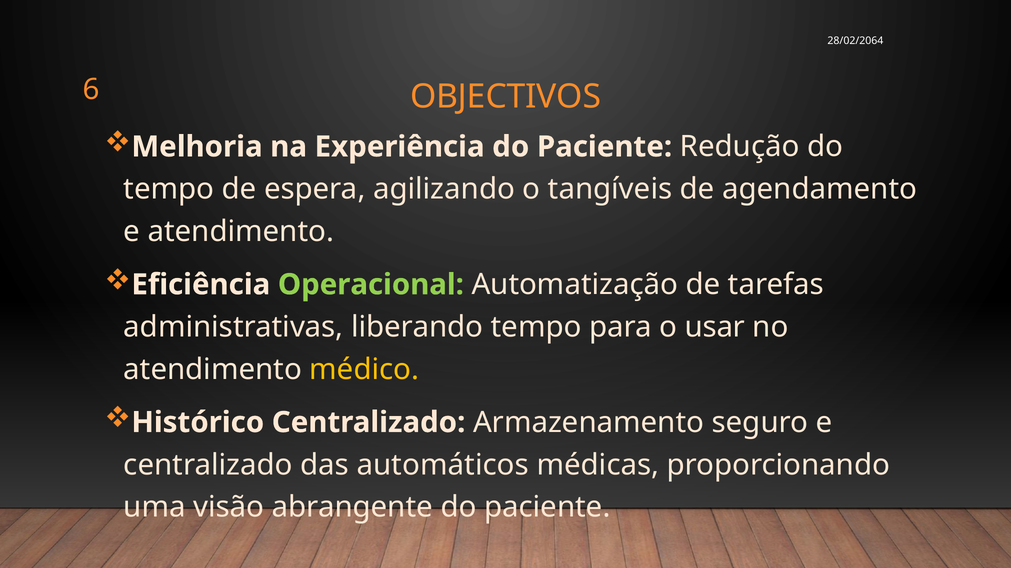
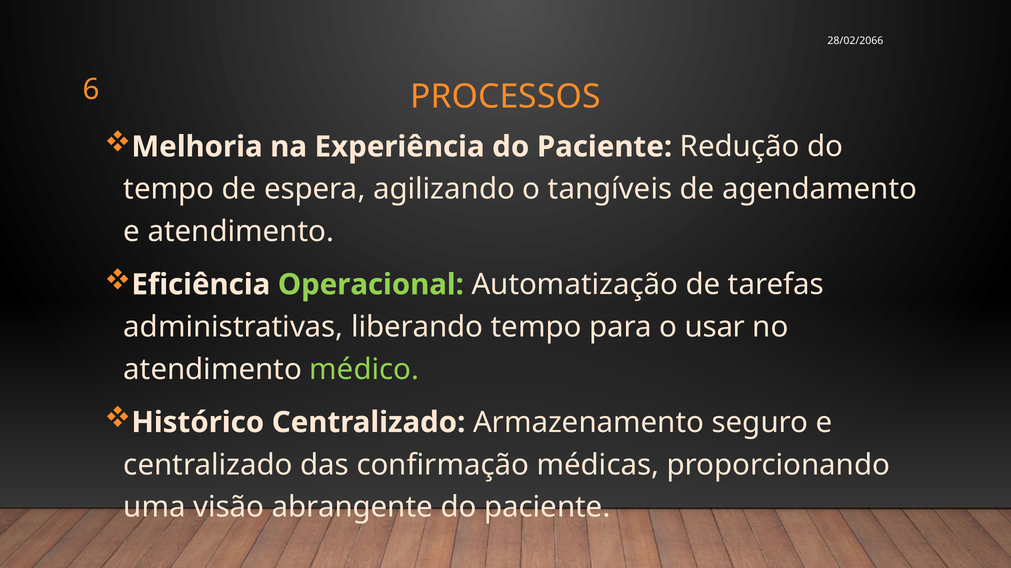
28/02/2064: 28/02/2064 -> 28/02/2066
OBJECTIVOS: OBJECTIVOS -> PROCESSOS
médico colour: yellow -> light green
automáticos: automáticos -> confirmação
